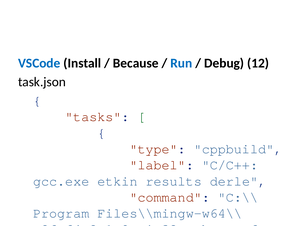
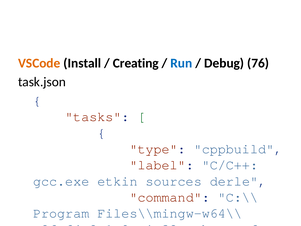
VSCode colour: blue -> orange
Because: Because -> Creating
12: 12 -> 76
results: results -> sources
